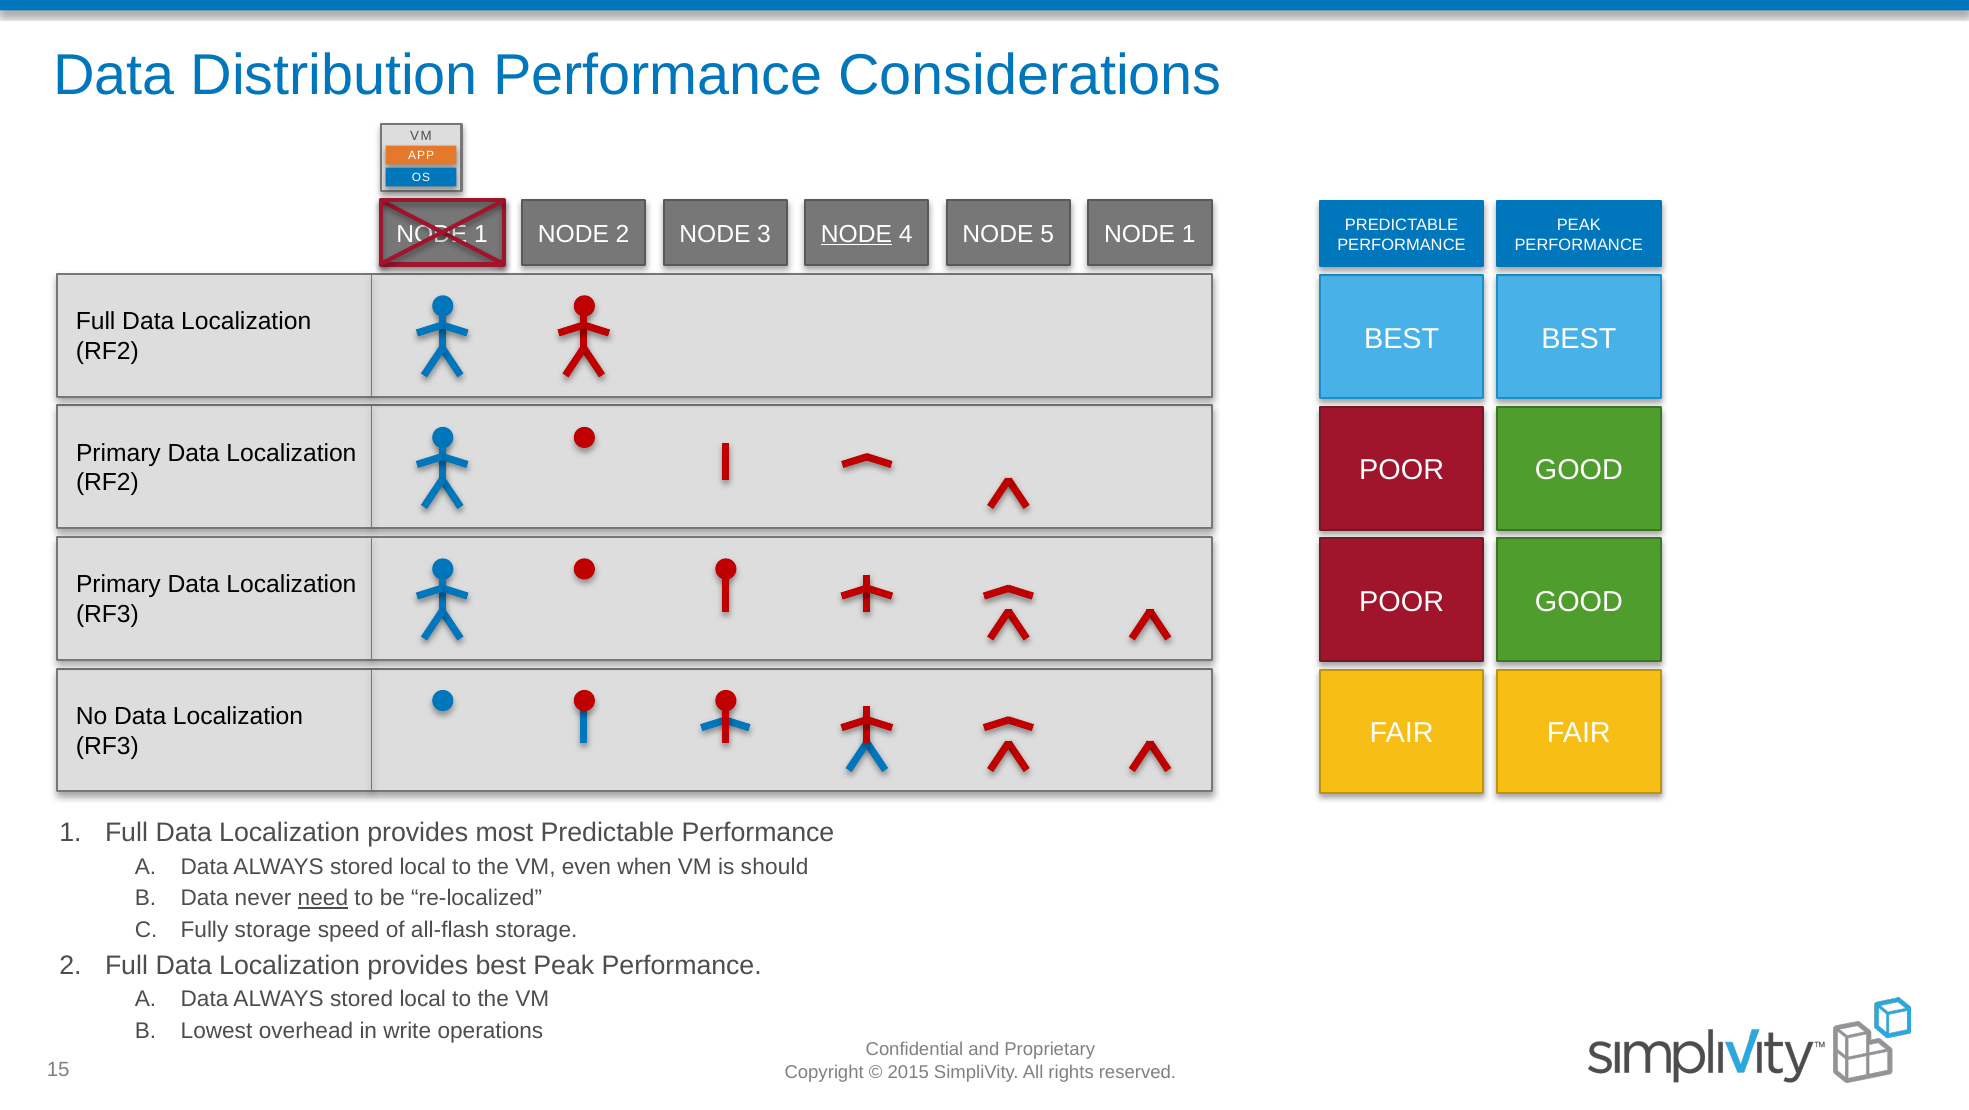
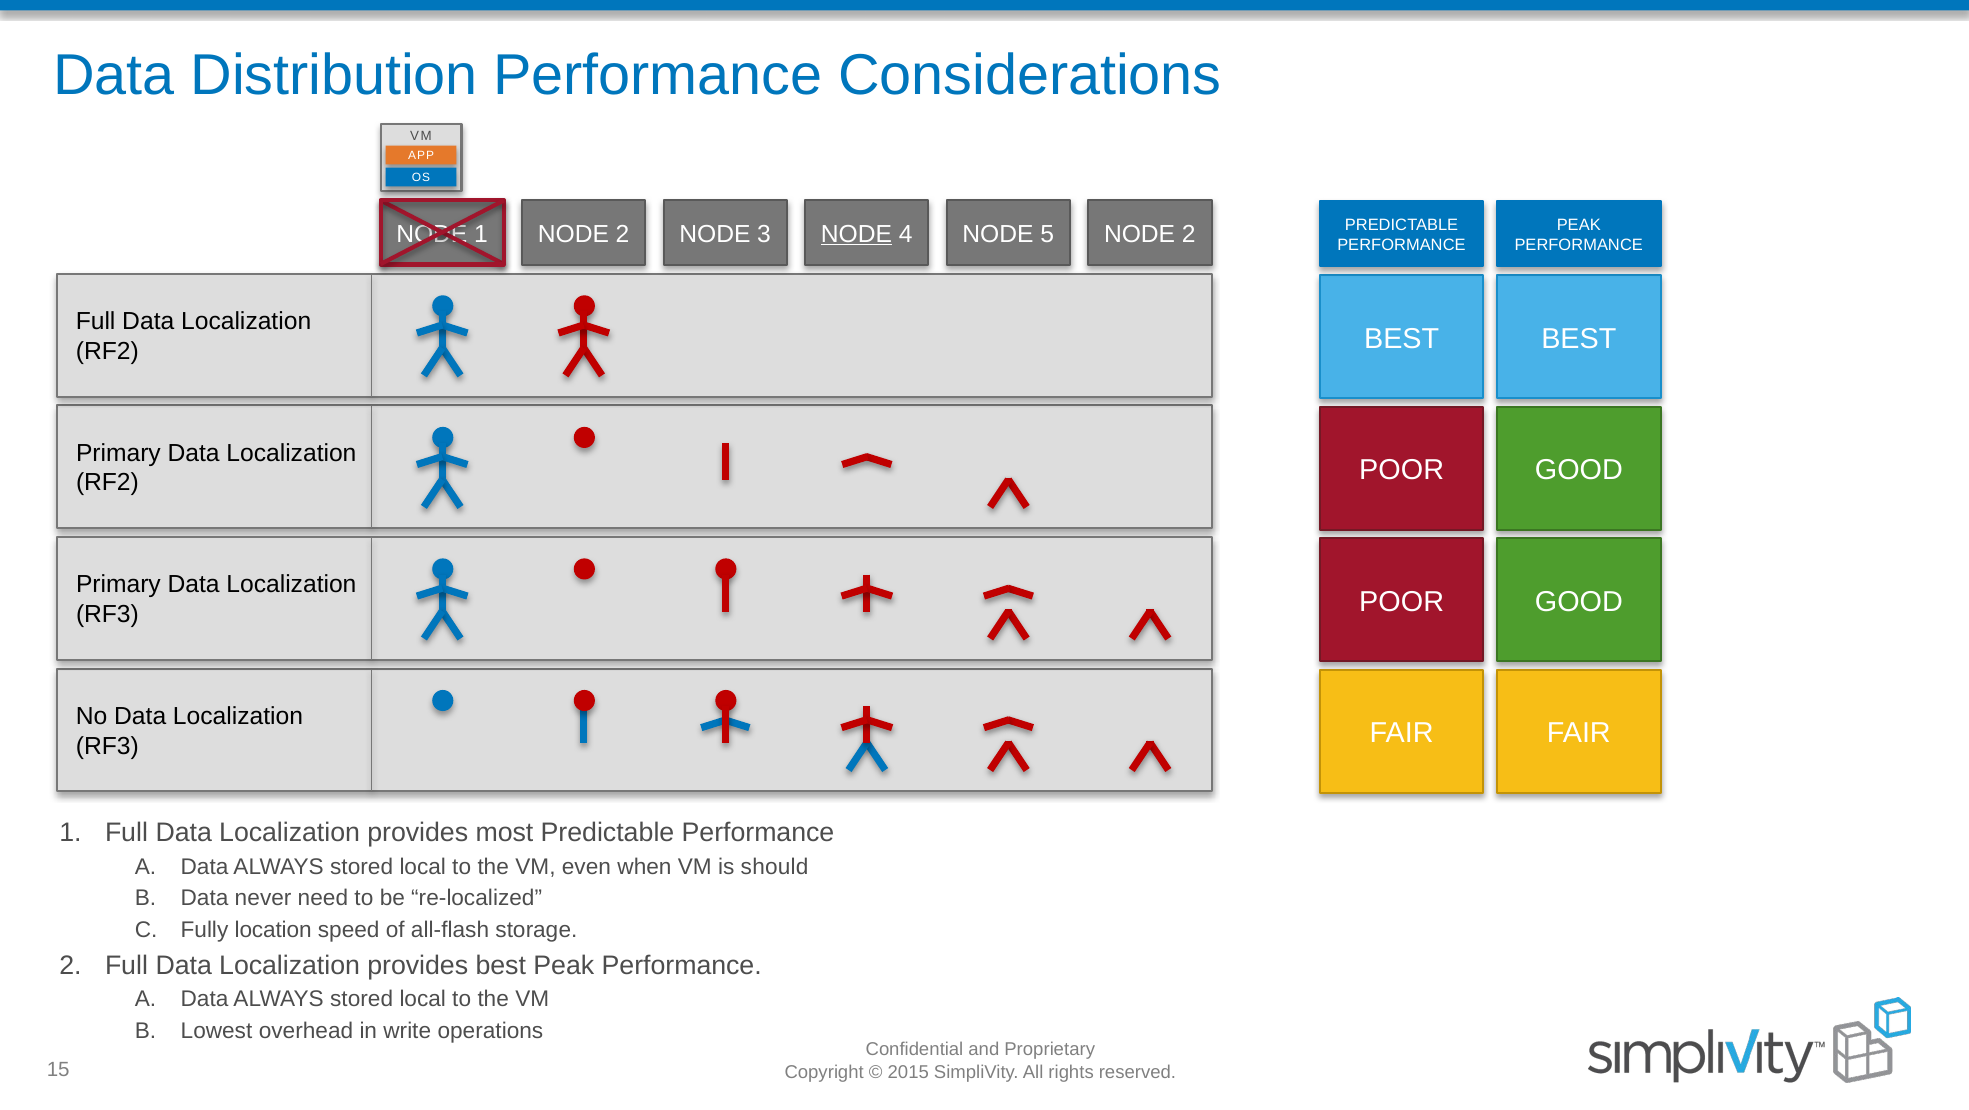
5 NODE 1: 1 -> 2
need underline: present -> none
Fully storage: storage -> location
